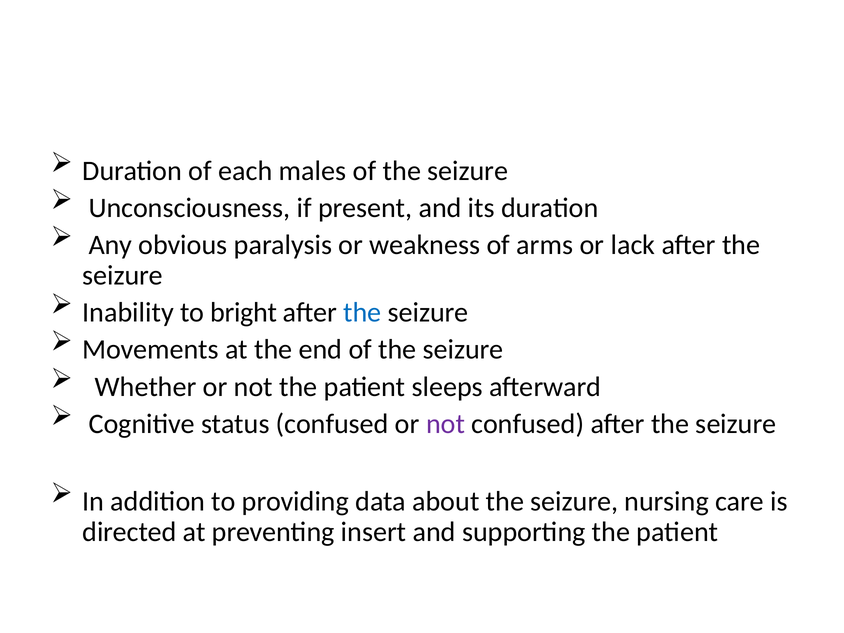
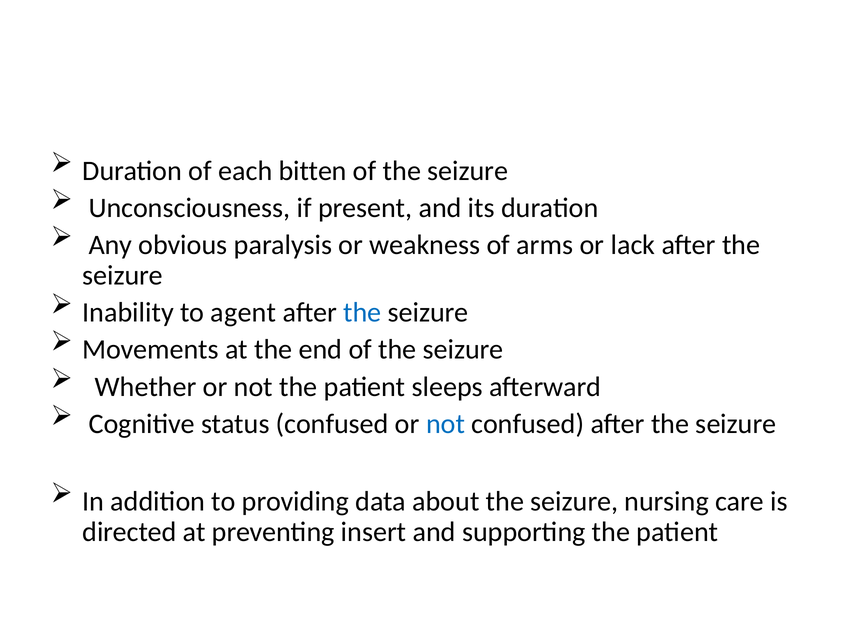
males: males -> bitten
bright: bright -> agent
not at (446, 424) colour: purple -> blue
